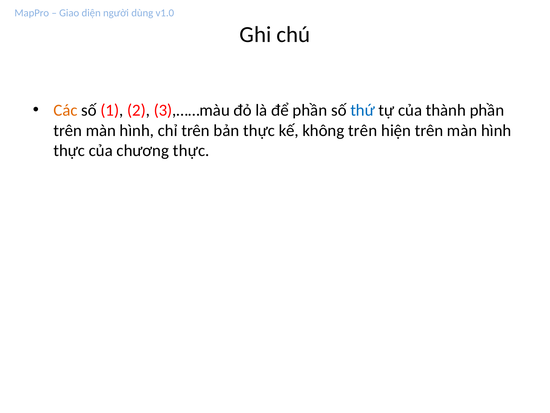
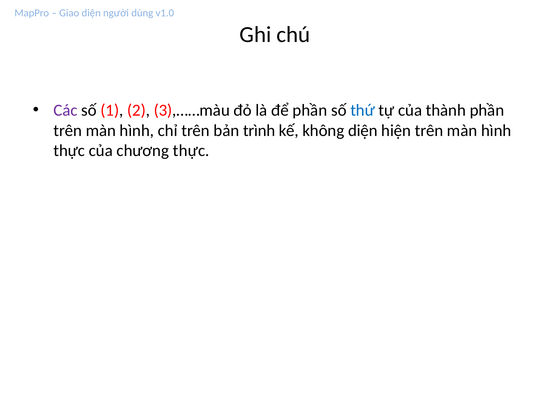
Các colour: orange -> purple
bản thực: thực -> trình
không trên: trên -> diện
